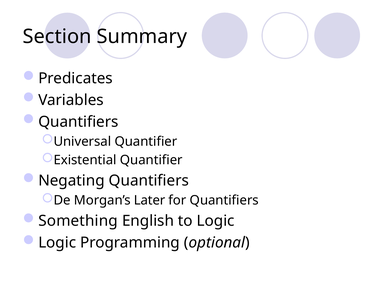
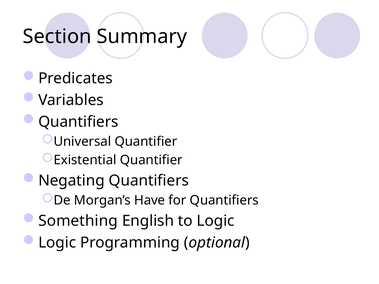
Later: Later -> Have
